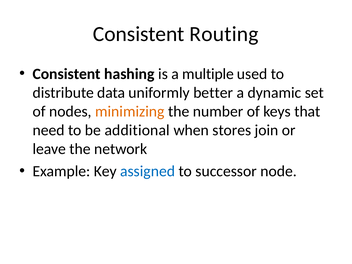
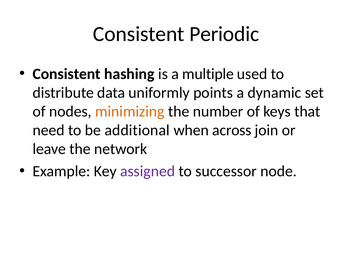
Routing: Routing -> Periodic
better: better -> points
stores: stores -> across
assigned colour: blue -> purple
